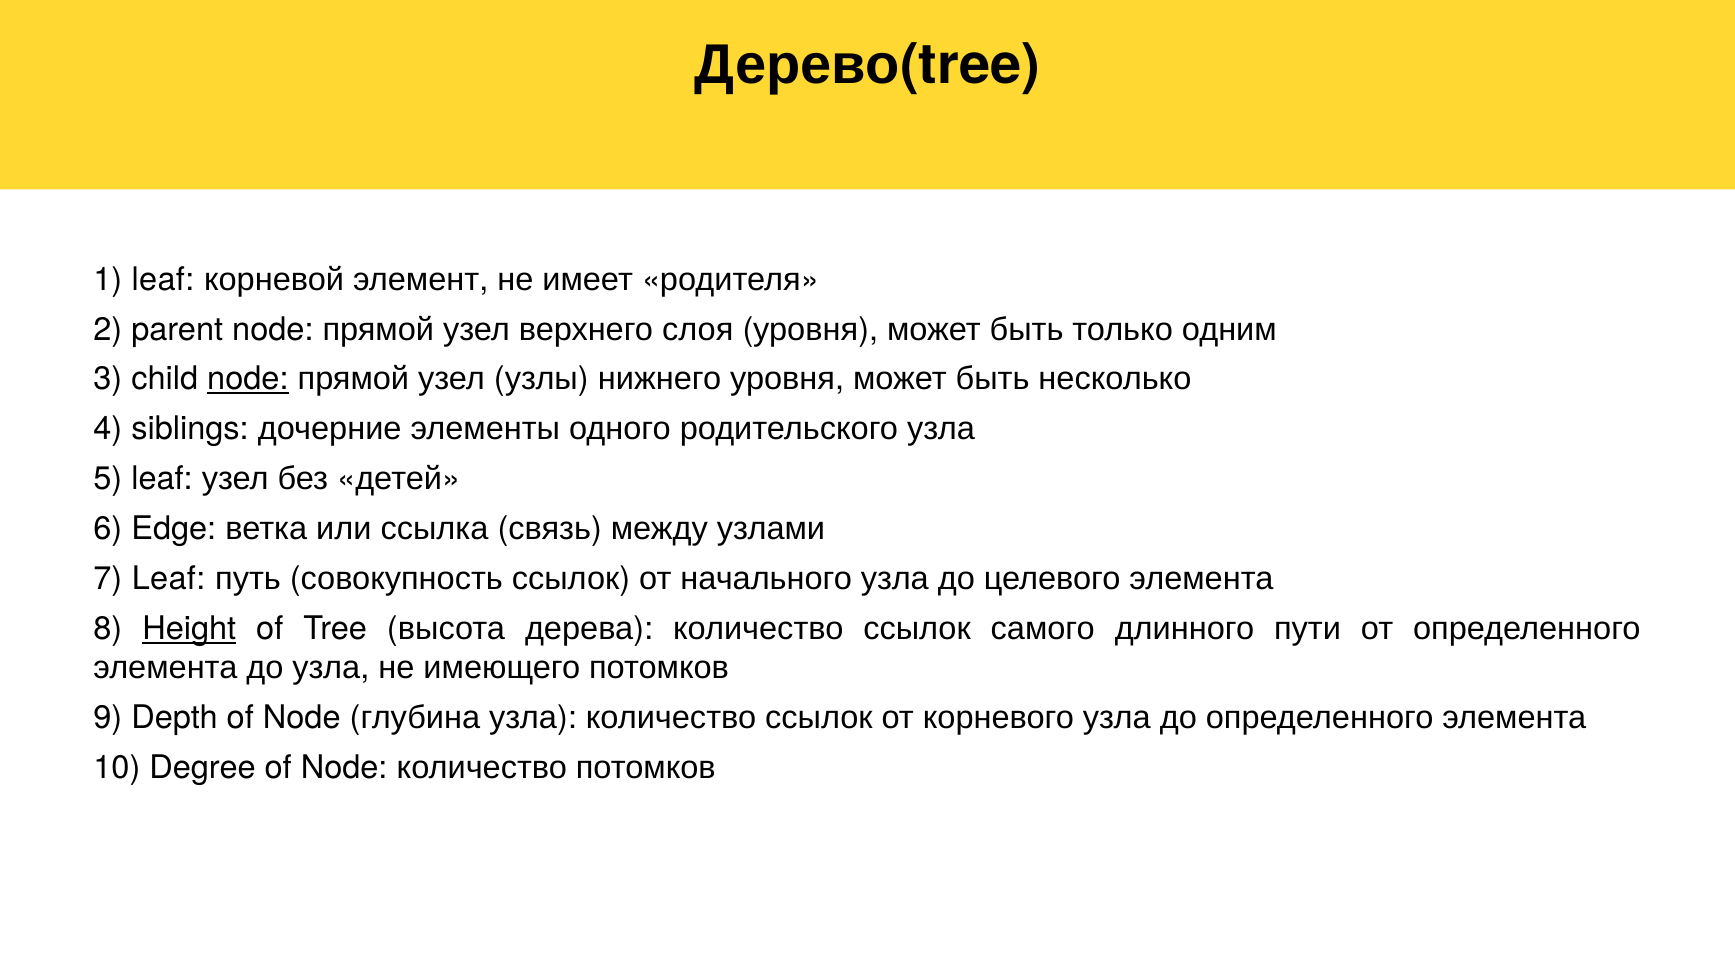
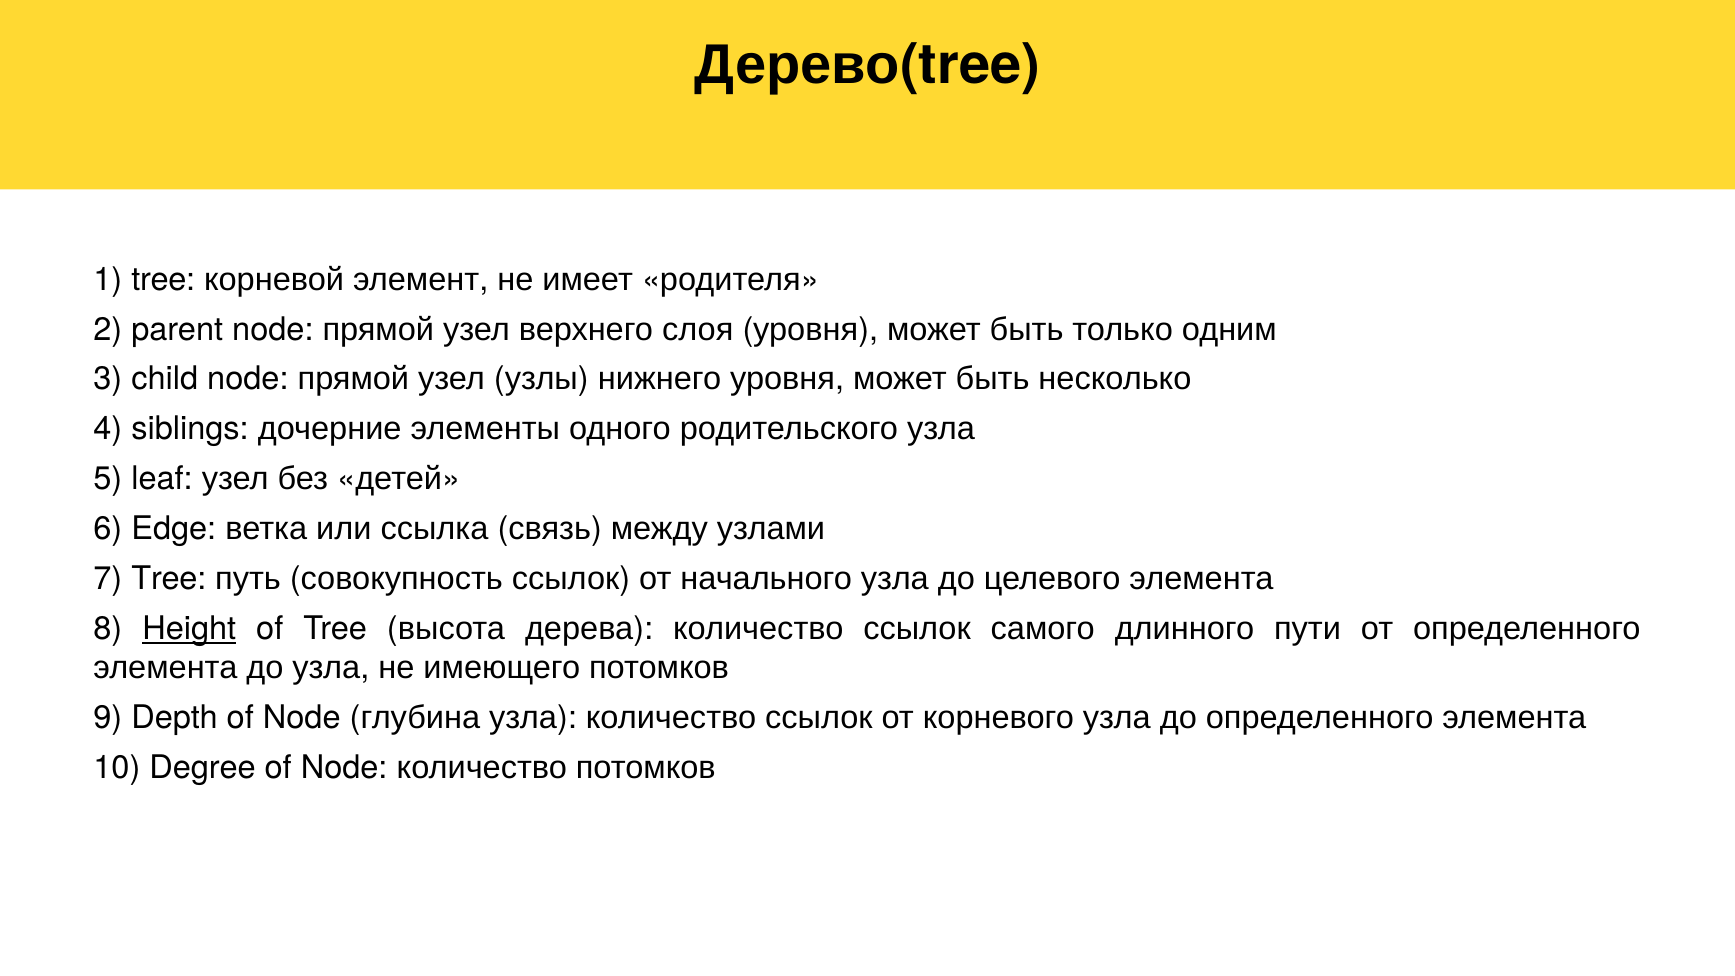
1 leaf: leaf -> tree
node at (248, 379) underline: present -> none
7 Leaf: Leaf -> Tree
